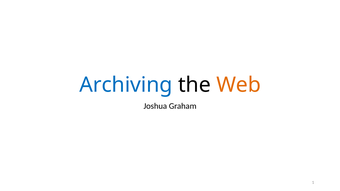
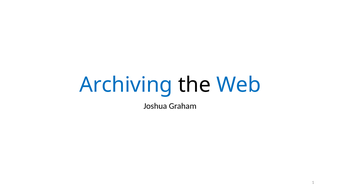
Web colour: orange -> blue
